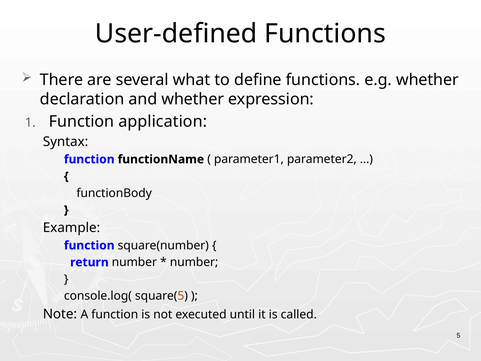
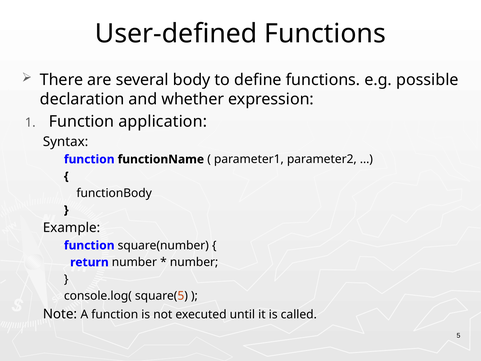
what: what -> body
e.g whether: whether -> possible
